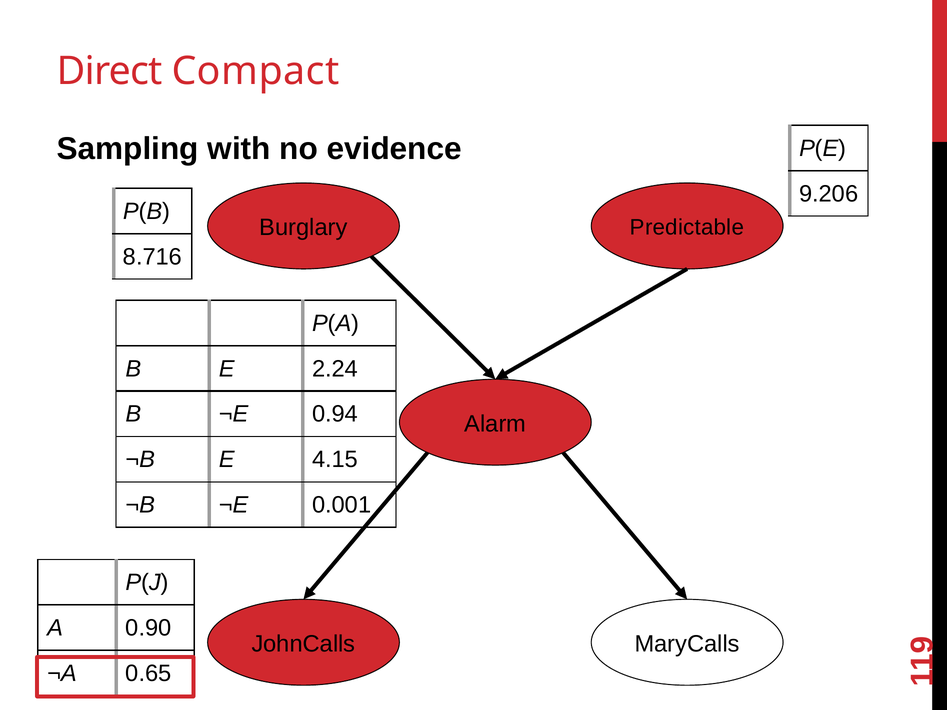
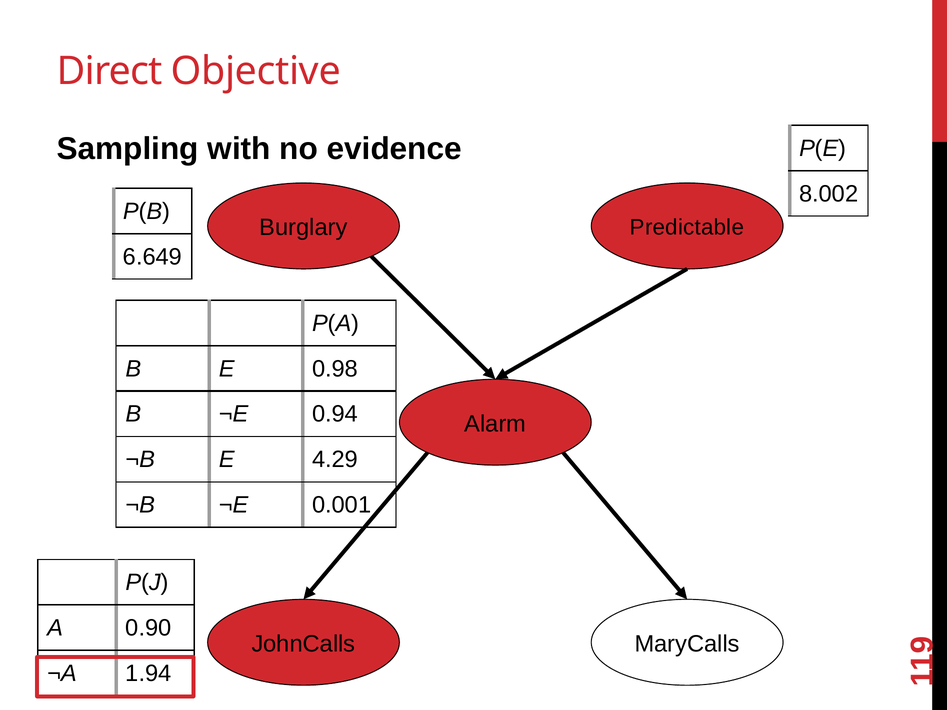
Compact: Compact -> Objective
9.206: 9.206 -> 8.002
8.716: 8.716 -> 6.649
2.24: 2.24 -> 0.98
4.15: 4.15 -> 4.29
0.65: 0.65 -> 1.94
